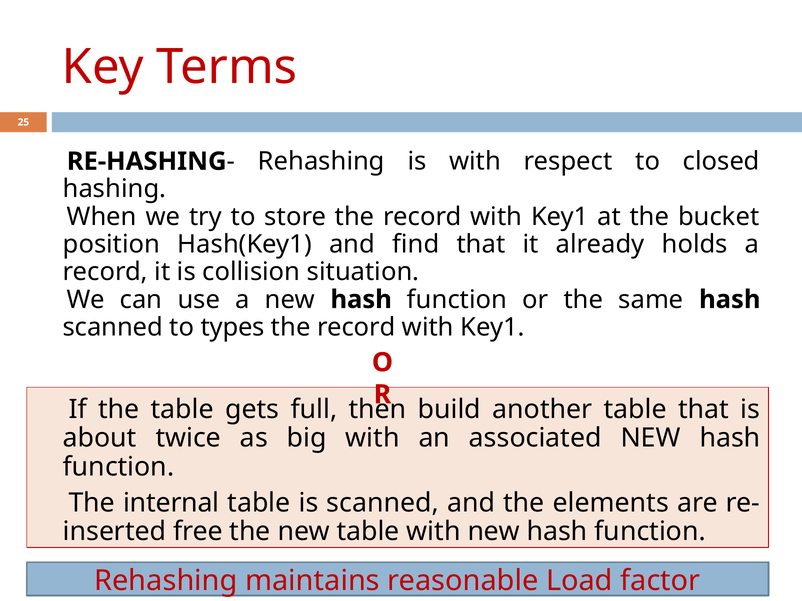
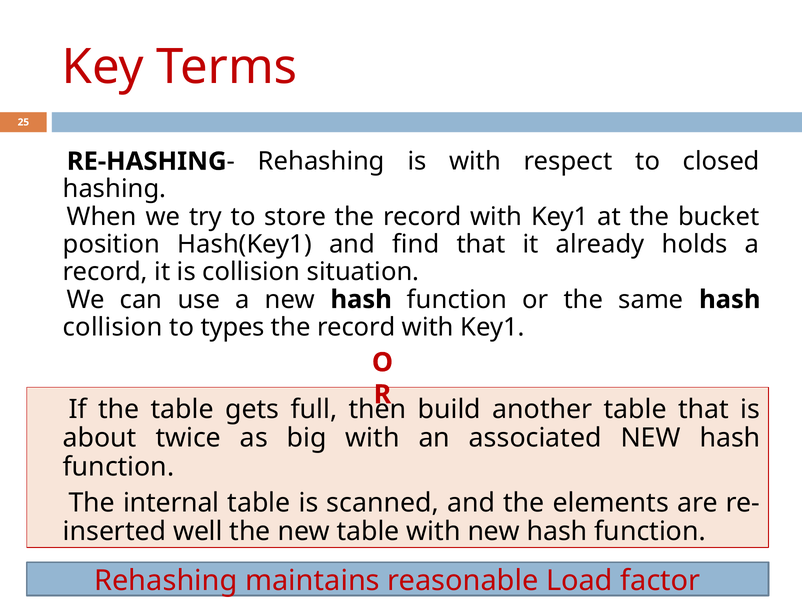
scanned at (113, 327): scanned -> collision
free: free -> well
